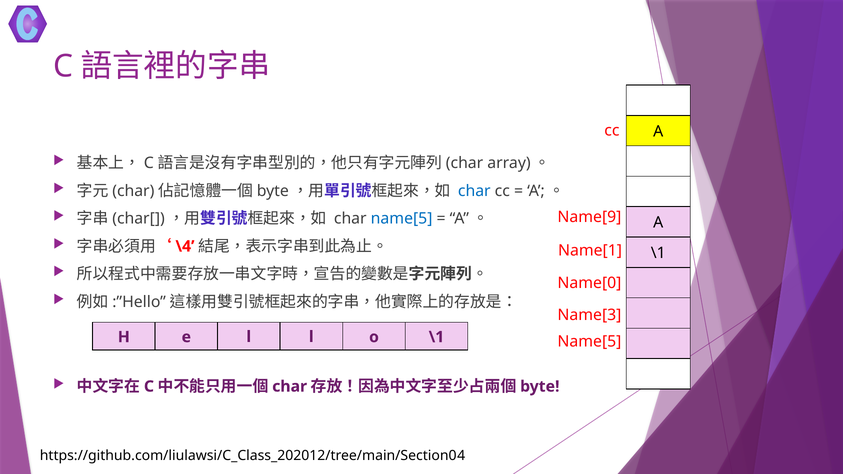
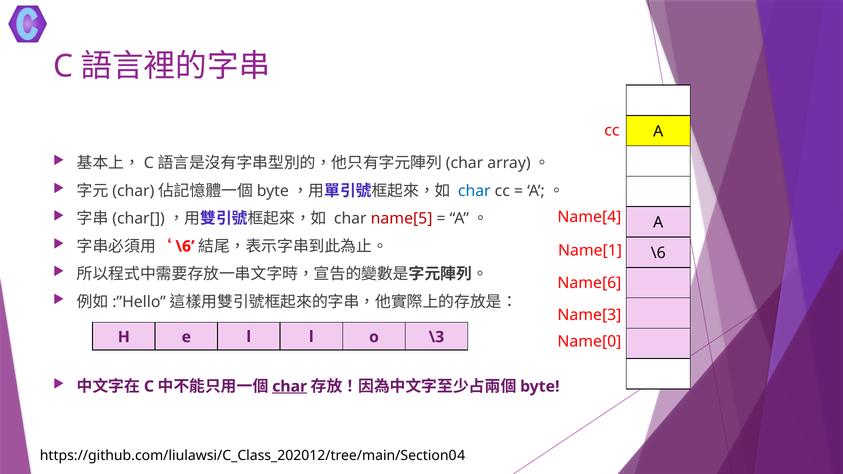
name[5 at (402, 219) colour: blue -> red
Name[9: Name[9 -> Name[4
\4 at (185, 246): \4 -> \6
\1 at (658, 253): \1 -> \6
Name[0: Name[0 -> Name[6
o \1: \1 -> \3
Name[5 at (589, 342): Name[5 -> Name[0
char at (290, 387) underline: none -> present
